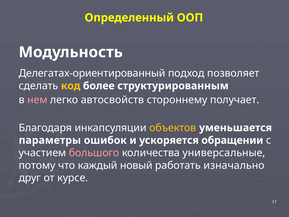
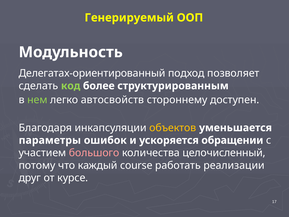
Определенный: Определенный -> Генерируемый
код colour: yellow -> light green
нем colour: pink -> light green
получает: получает -> доступен
универсальные: универсальные -> целочисленный
новый: новый -> course
изначально: изначально -> реализации
